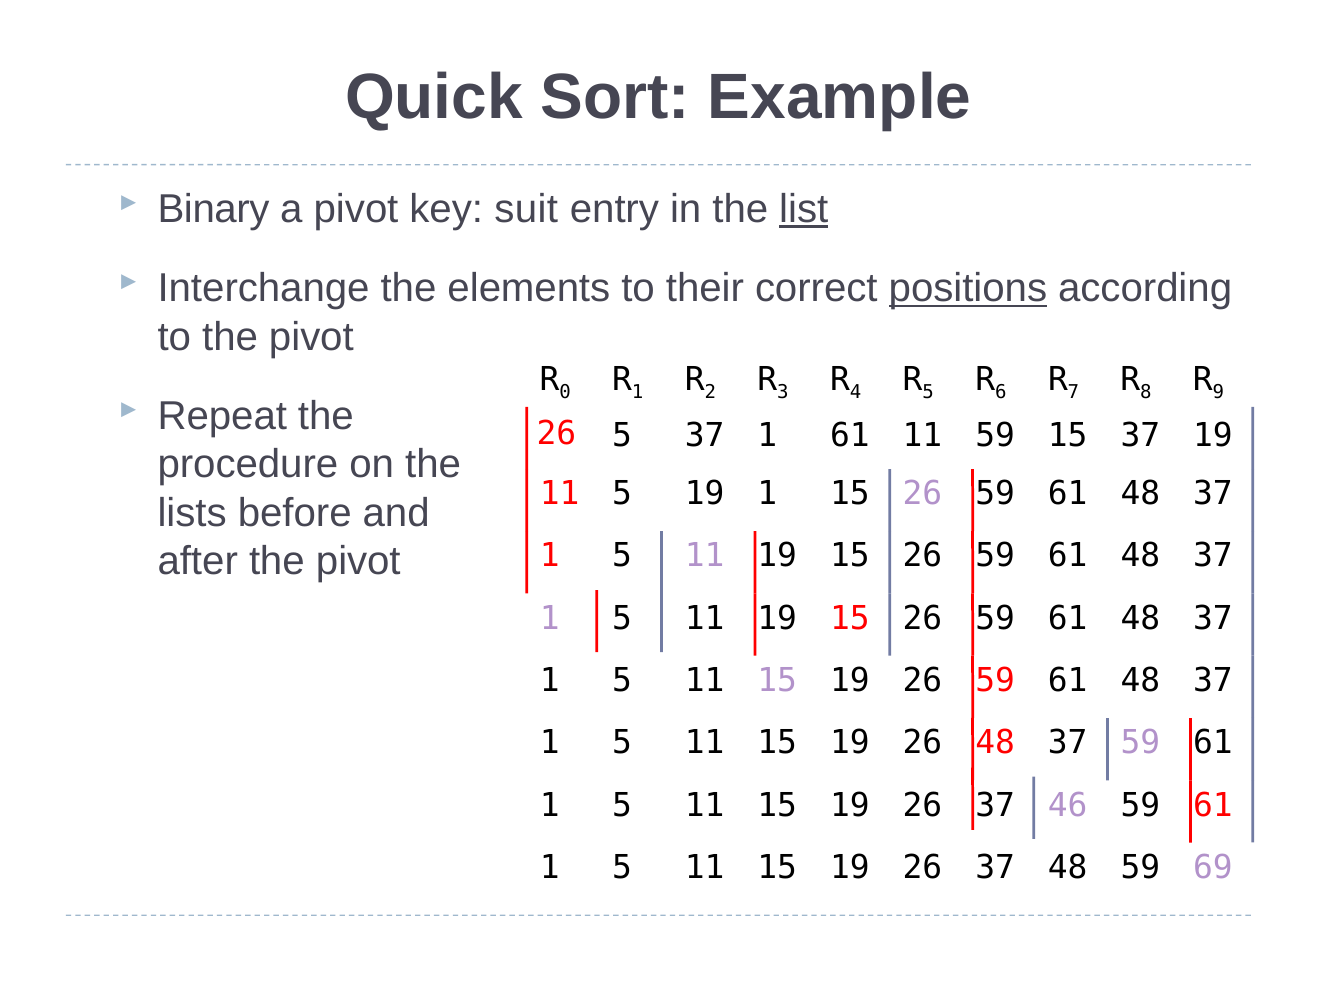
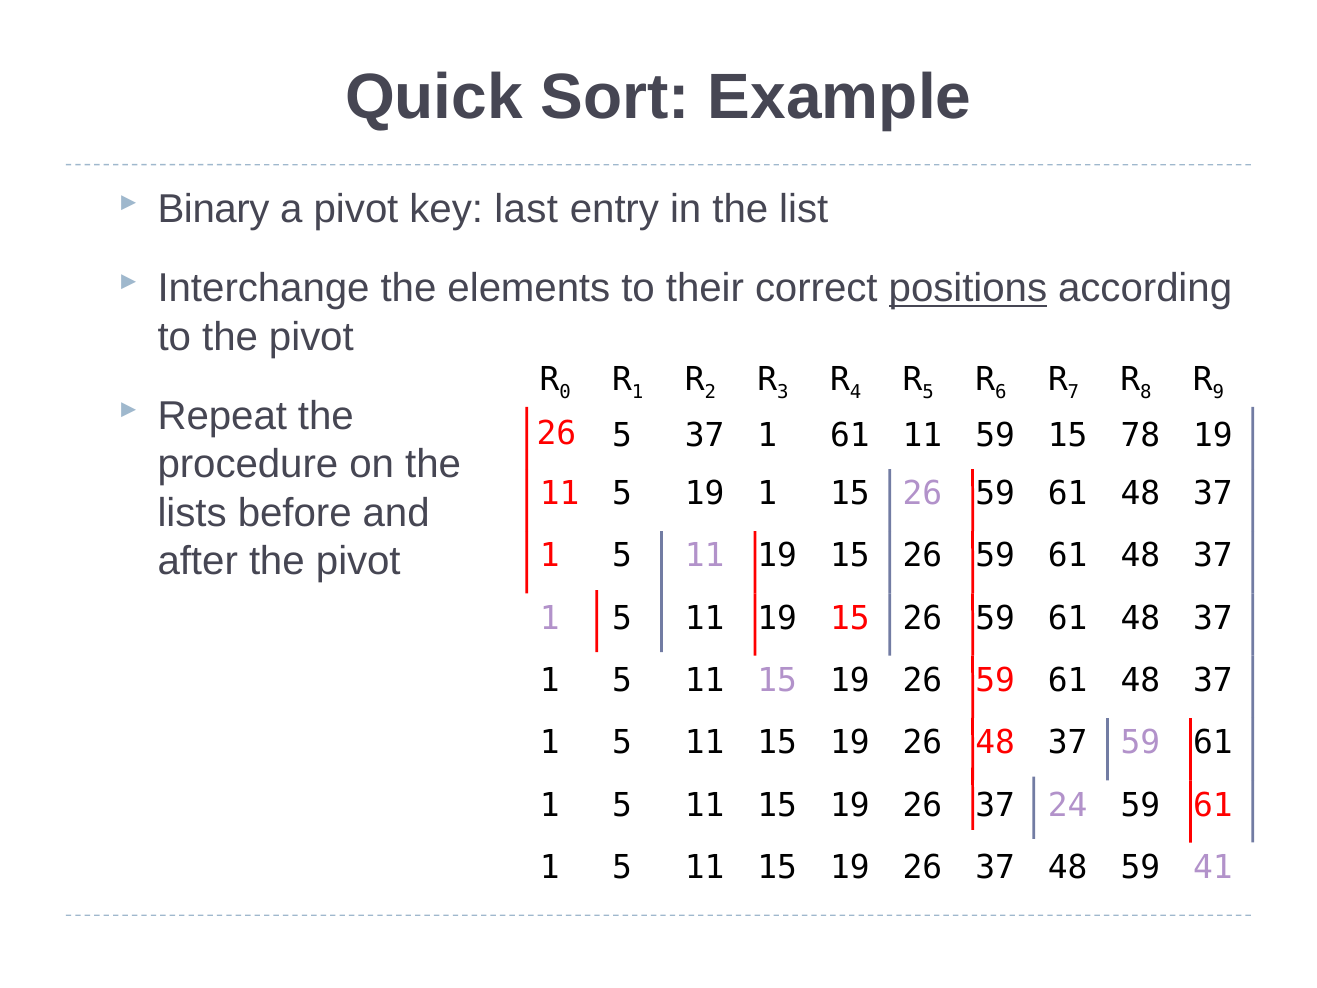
suit: suit -> last
list underline: present -> none
15 37: 37 -> 78
46: 46 -> 24
69: 69 -> 41
